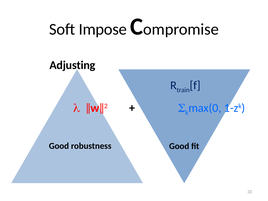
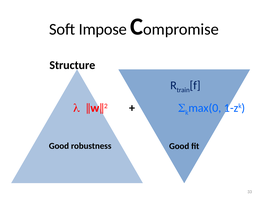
Adjusting: Adjusting -> Structure
